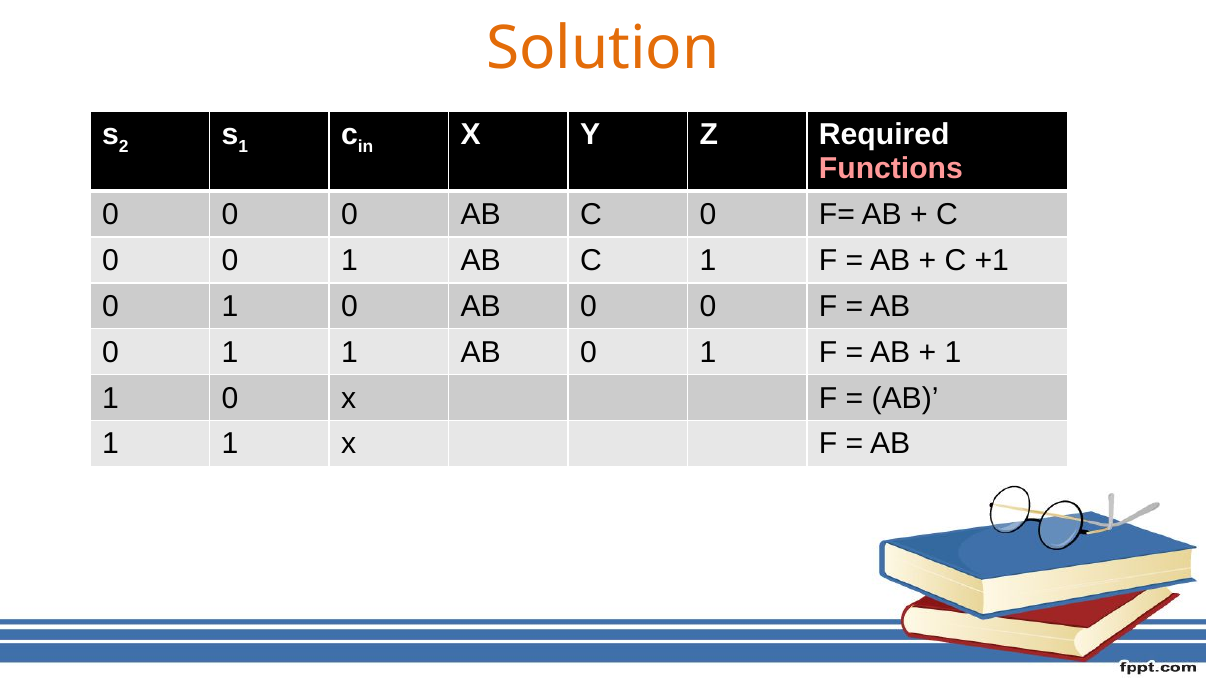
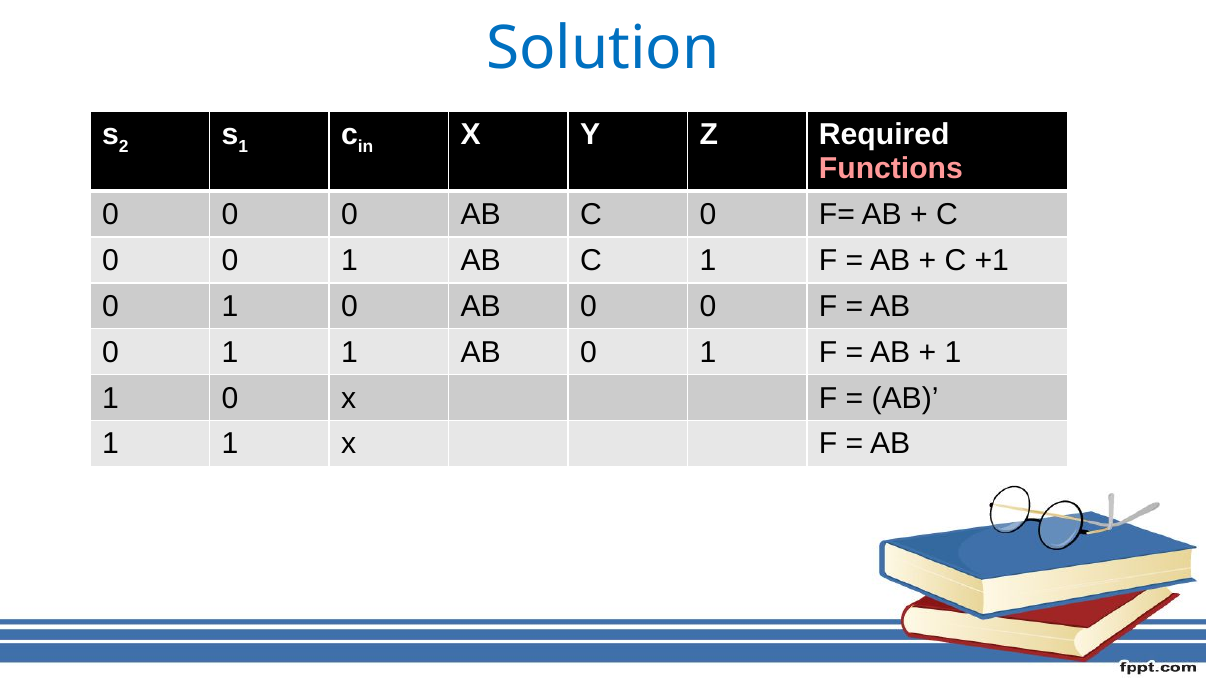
Solution colour: orange -> blue
